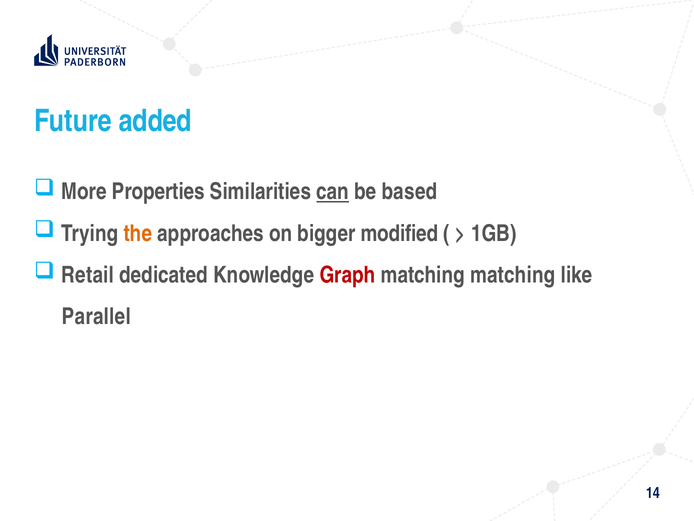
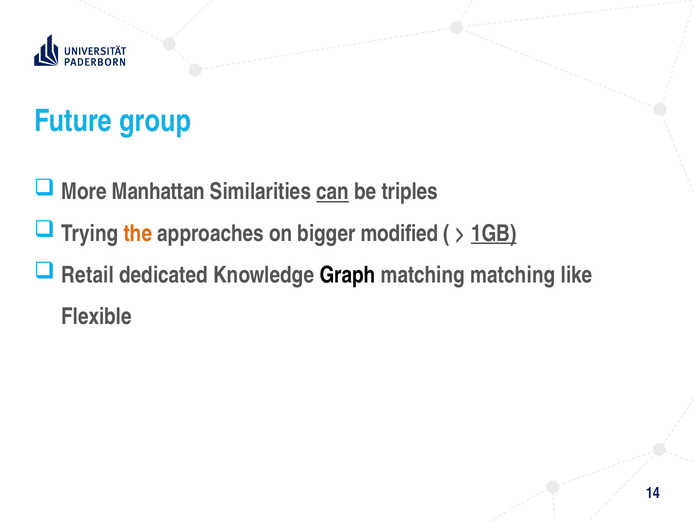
added: added -> group
Properties: Properties -> Manhattan
based: based -> triples
1GB underline: none -> present
Graph colour: red -> black
Parallel: Parallel -> Flexible
